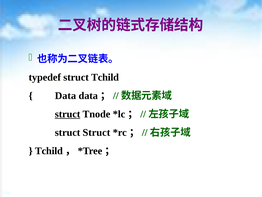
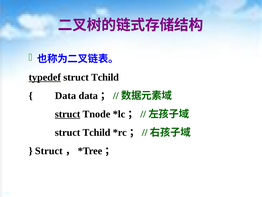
typedef underline: none -> present
Struct at (96, 132): Struct -> Tchild
Tchild at (49, 151): Tchild -> Struct
